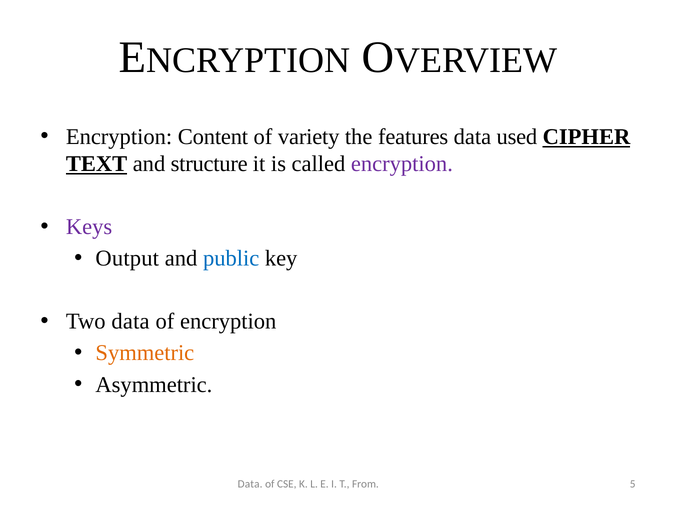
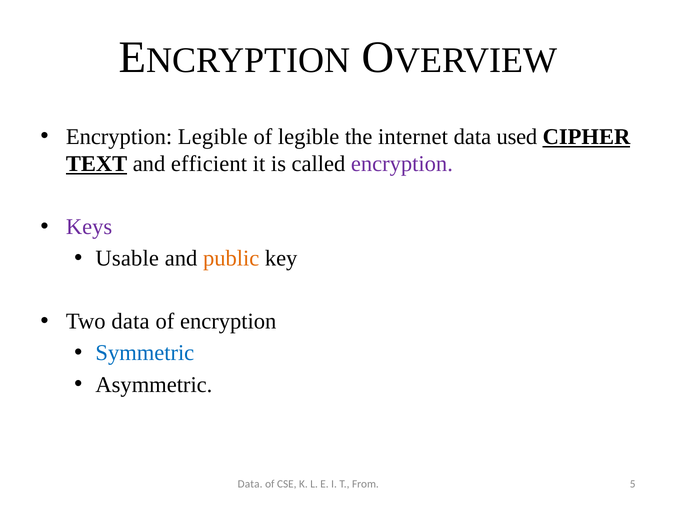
Encryption Content: Content -> Legible
of variety: variety -> legible
features: features -> internet
structure: structure -> efficient
Output: Output -> Usable
public colour: blue -> orange
Symmetric colour: orange -> blue
